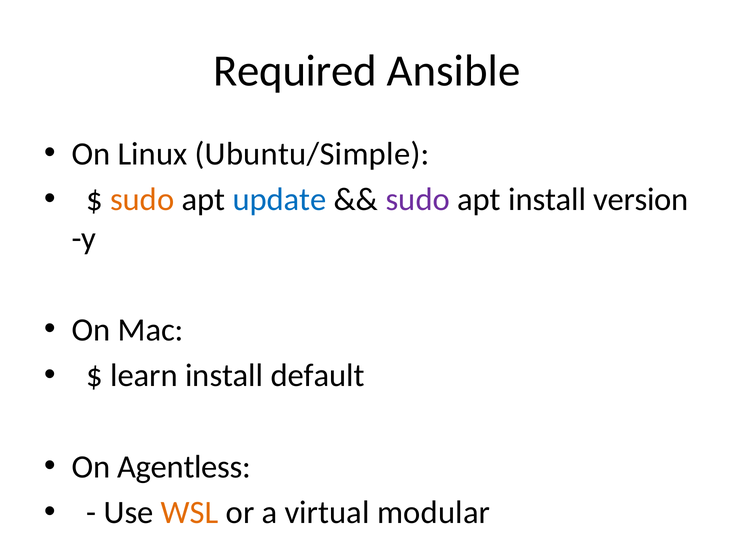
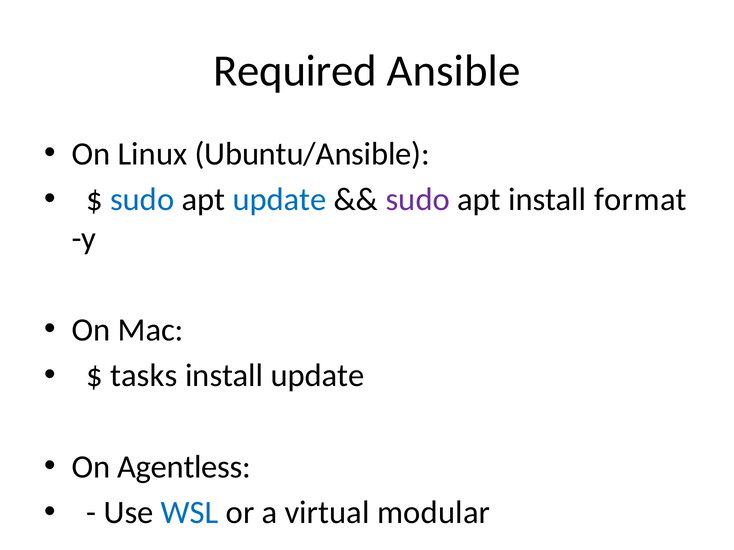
Ubuntu/Simple: Ubuntu/Simple -> Ubuntu/Ansible
sudo at (142, 200) colour: orange -> blue
version: version -> format
learn: learn -> tasks
install default: default -> update
WSL colour: orange -> blue
